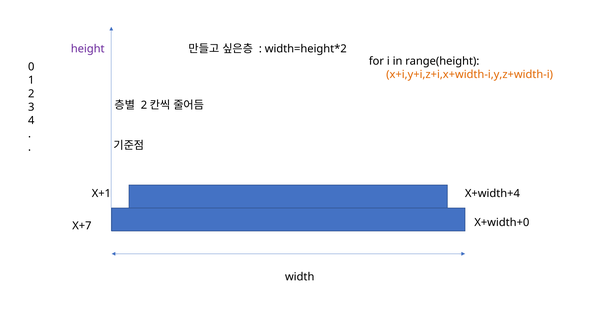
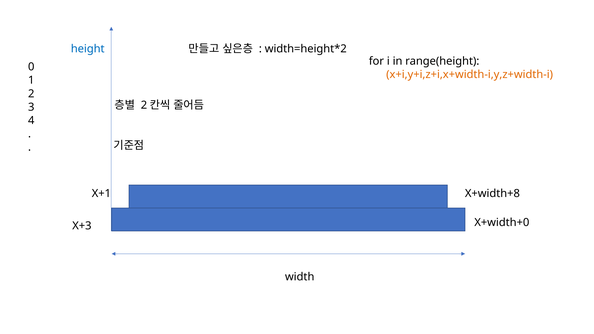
height colour: purple -> blue
X+width+4: X+width+4 -> X+width+8
X+7: X+7 -> X+3
